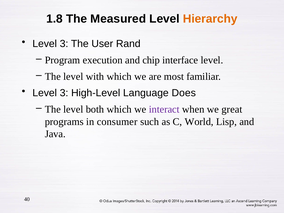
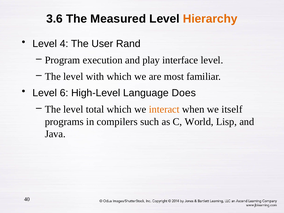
1.8: 1.8 -> 3.6
3 at (64, 44): 3 -> 4
chip: chip -> play
3 at (64, 93): 3 -> 6
both: both -> total
interact colour: purple -> orange
great: great -> itself
consumer: consumer -> compilers
